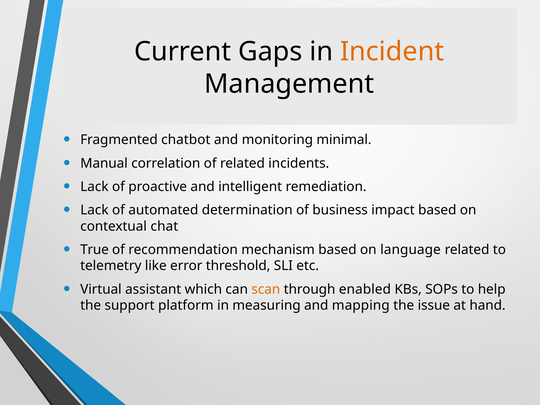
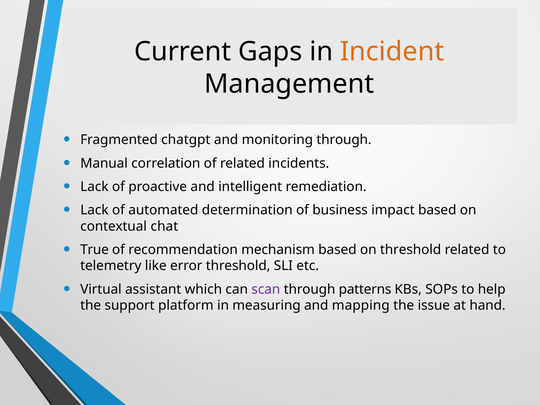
chatbot: chatbot -> chatgpt
monitoring minimal: minimal -> through
on language: language -> threshold
scan colour: orange -> purple
enabled: enabled -> patterns
